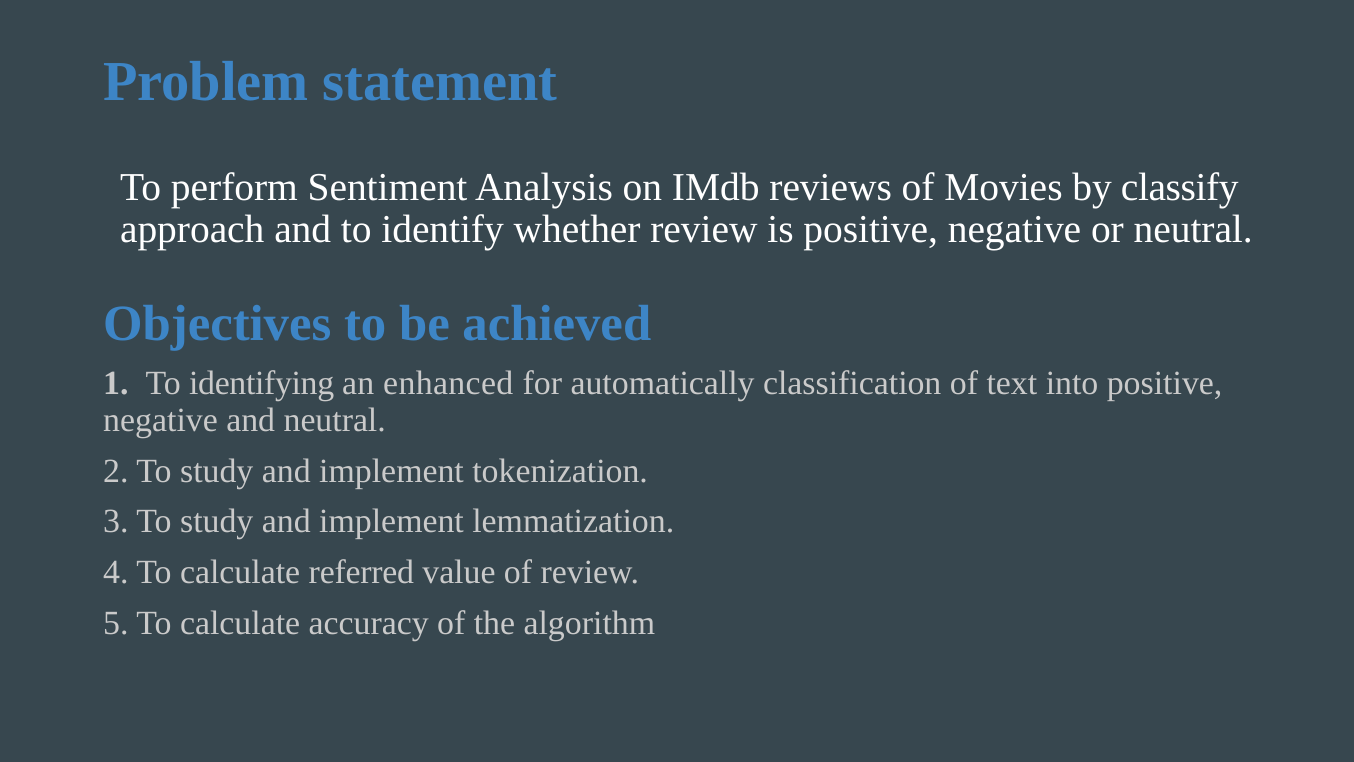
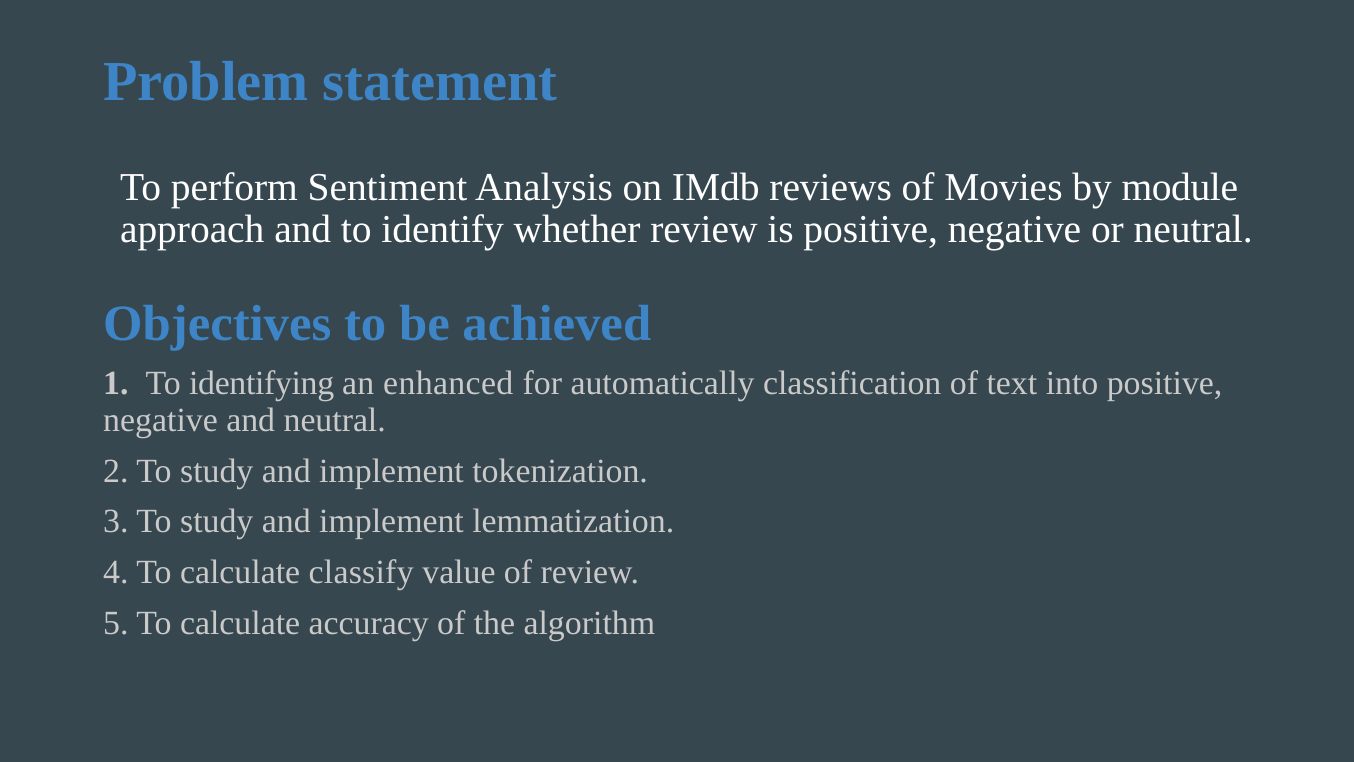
classify: classify -> module
referred: referred -> classify
